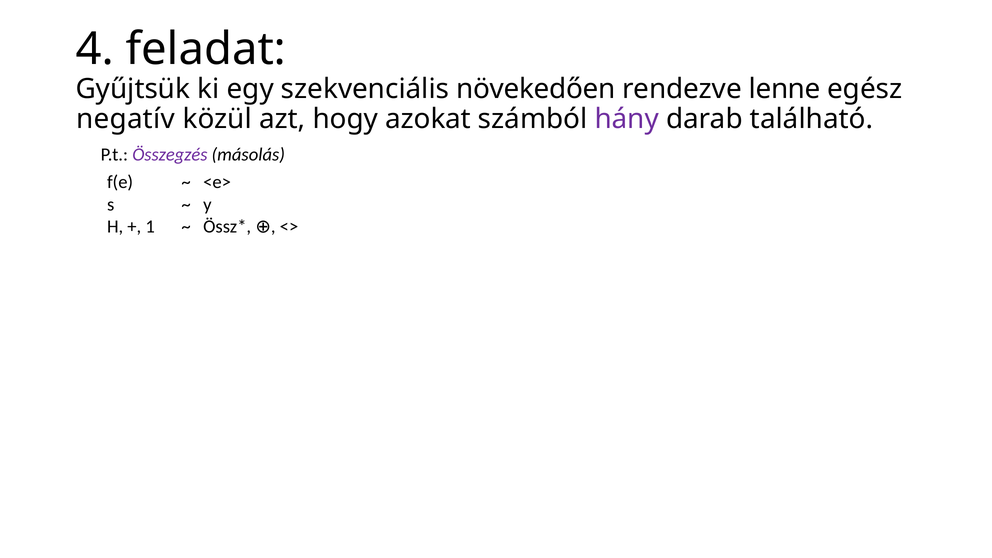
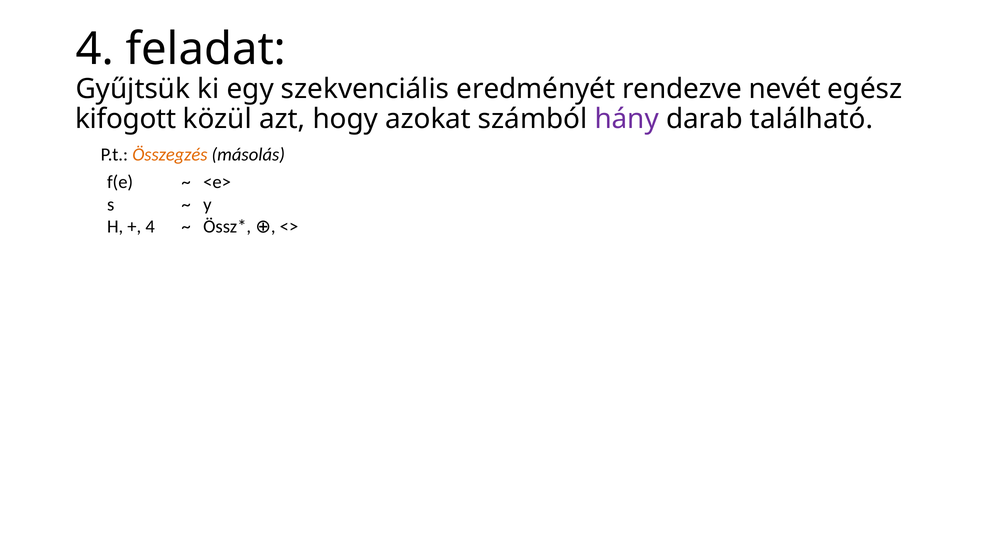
növekedően: növekedően -> eredményét
lenne: lenne -> nevét
negatív: negatív -> kifogott
Összegzés colour: purple -> orange
1 at (150, 227): 1 -> 4
